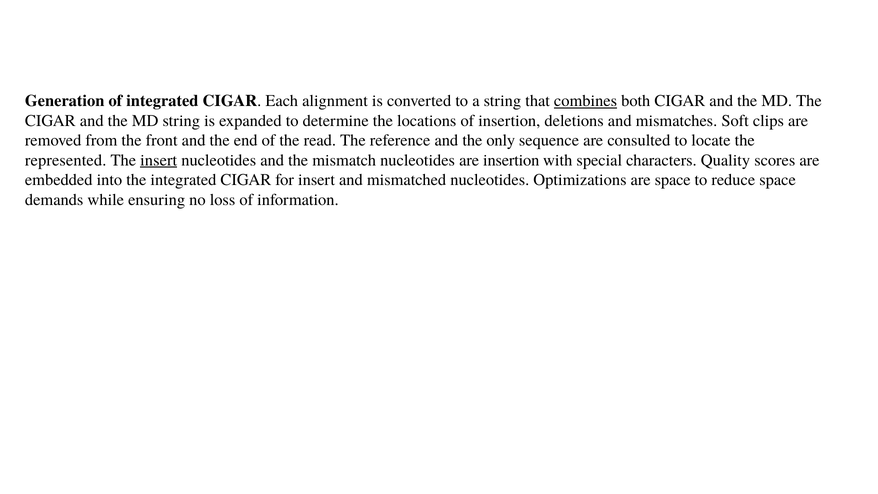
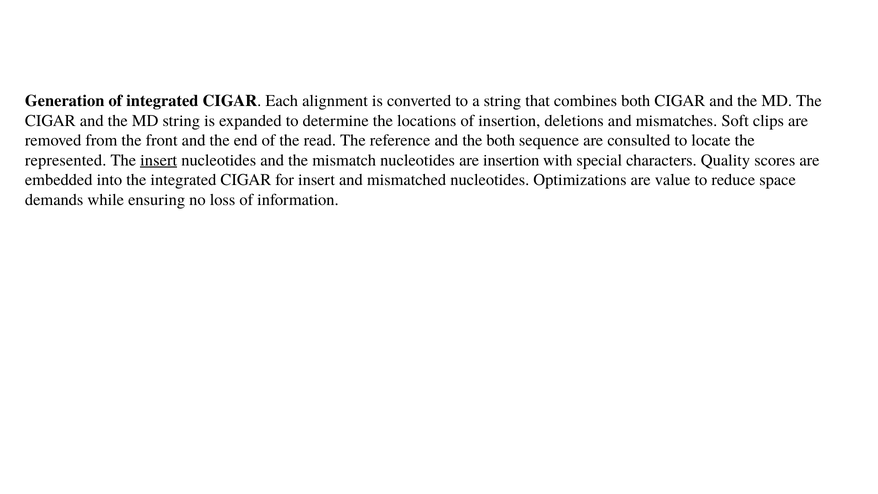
combines underline: present -> none
the only: only -> both
are space: space -> value
